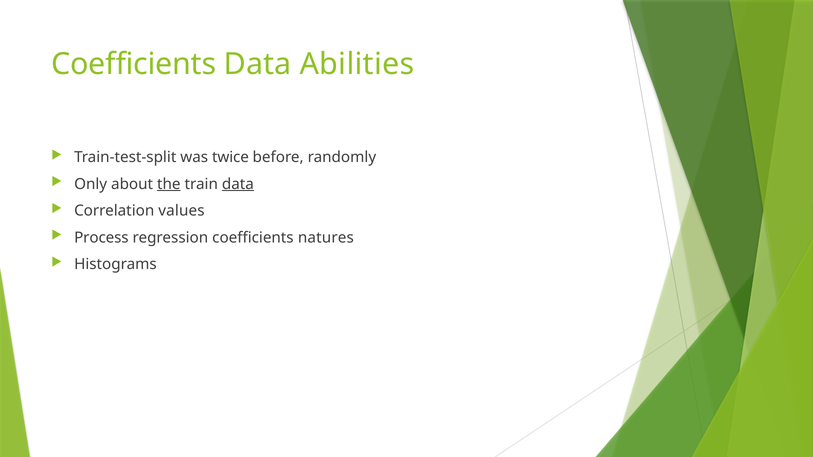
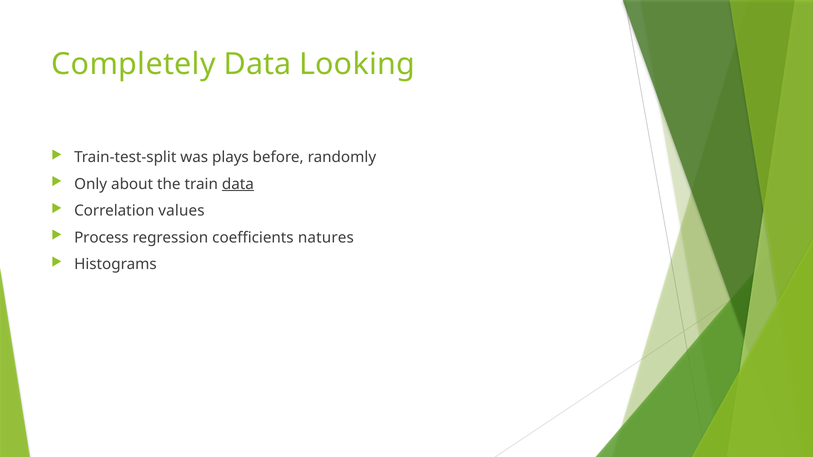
Coefficients at (134, 64): Coefficients -> Completely
Abilities: Abilities -> Looking
twice: twice -> plays
the underline: present -> none
